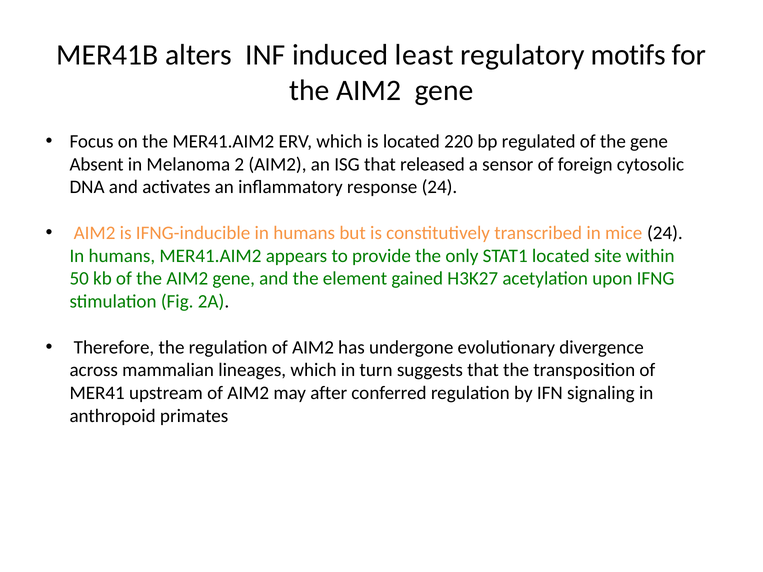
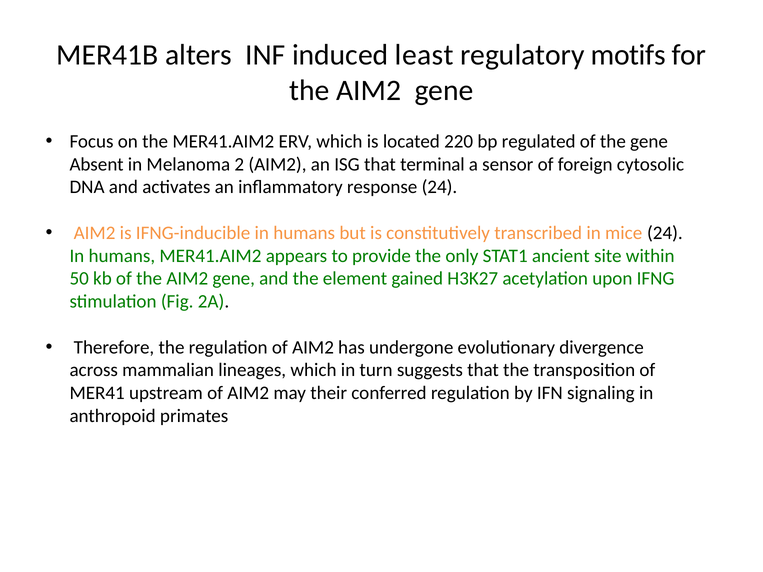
released: released -> terminal
STAT1 located: located -> ancient
after: after -> their
